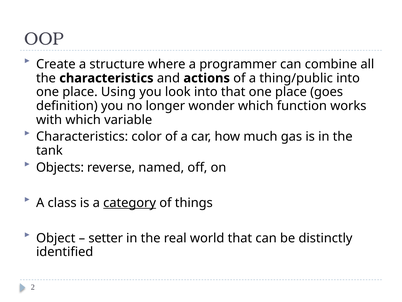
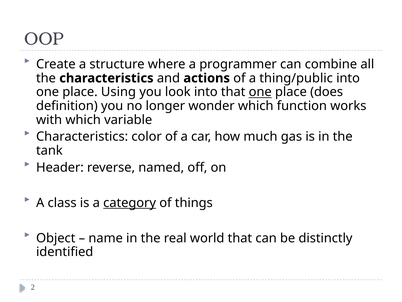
one at (260, 92) underline: none -> present
goes: goes -> does
Objects: Objects -> Header
setter: setter -> name
